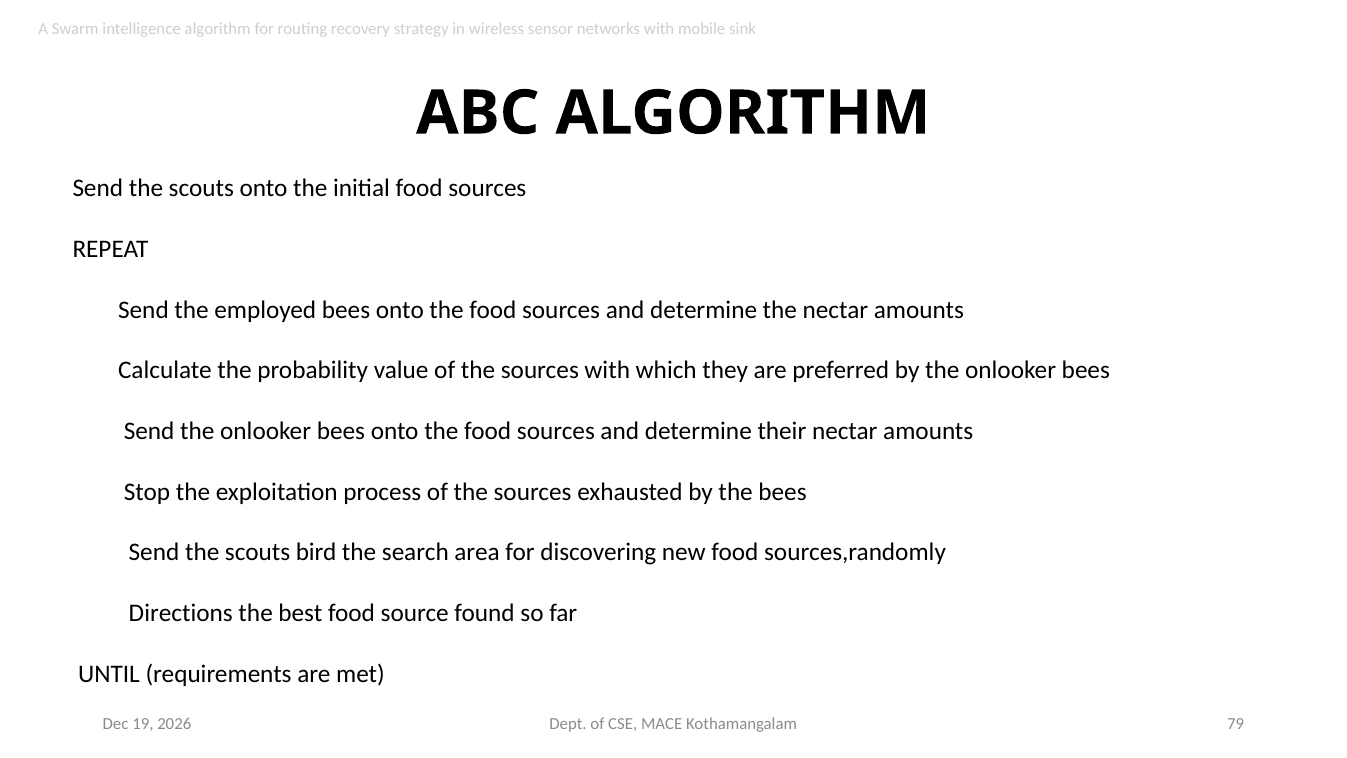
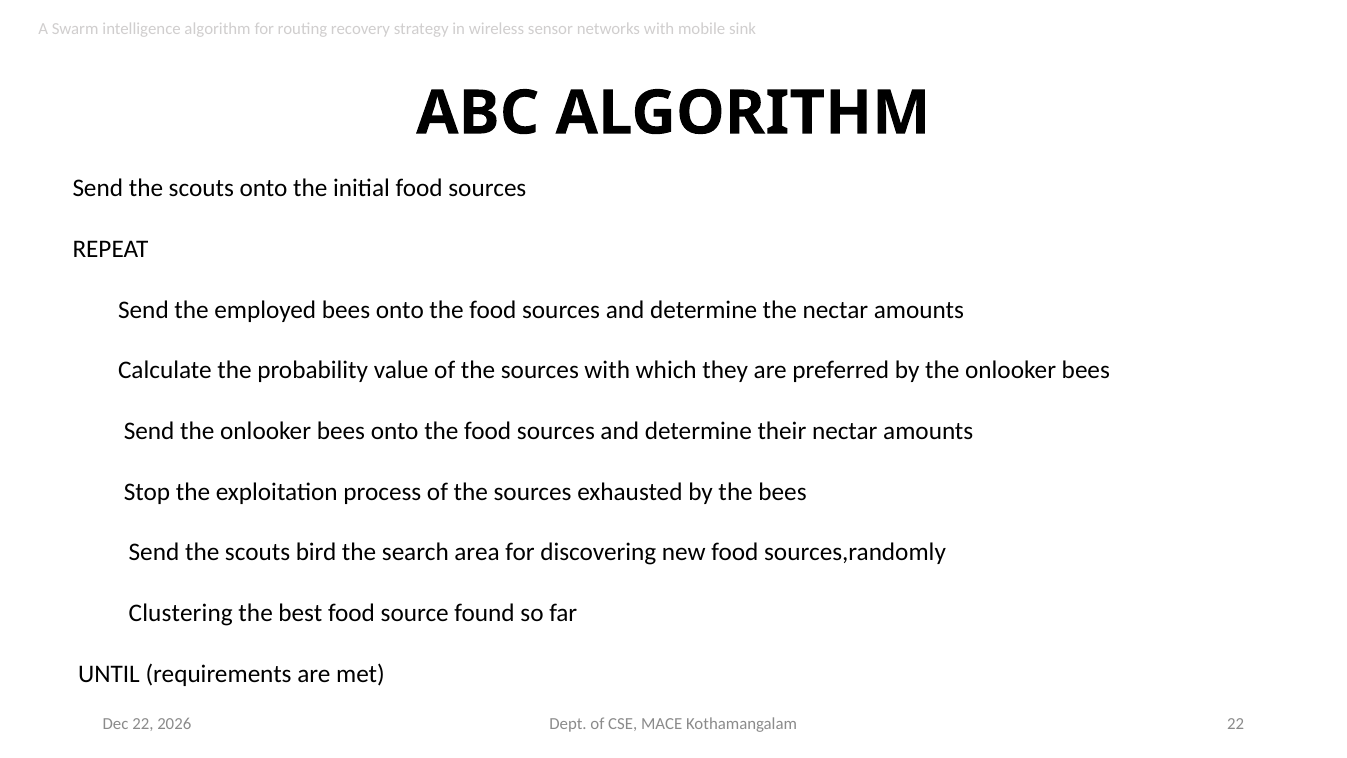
Directions: Directions -> Clustering
19 at (143, 723): 19 -> 22
Kothamangalam 79: 79 -> 22
